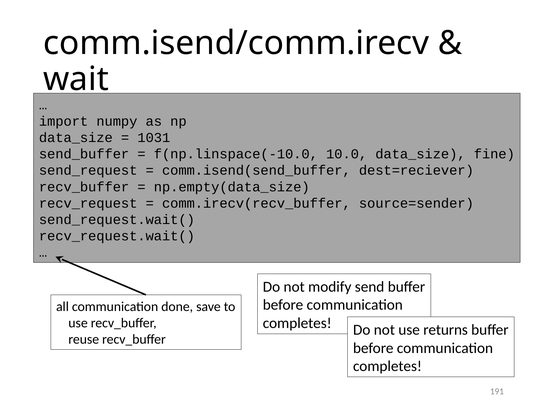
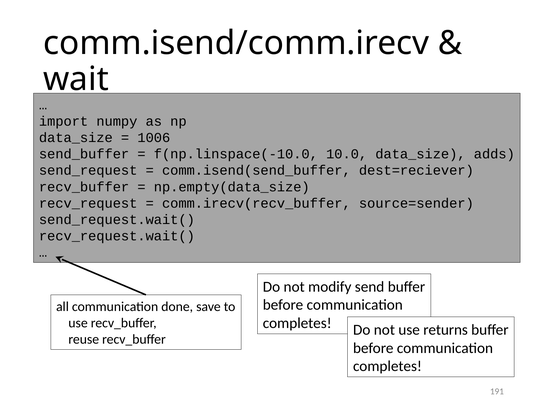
1031: 1031 -> 1006
fine: fine -> adds
